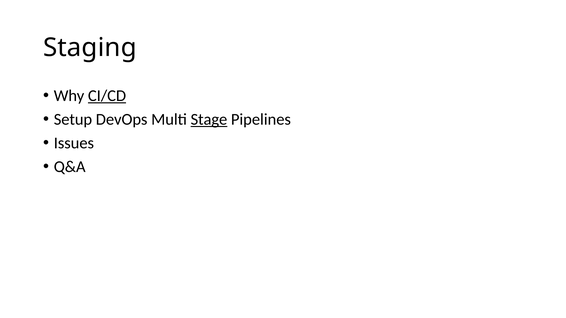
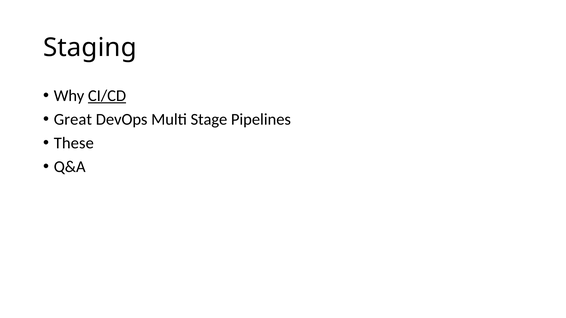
Setup: Setup -> Great
Stage underline: present -> none
Issues: Issues -> These
